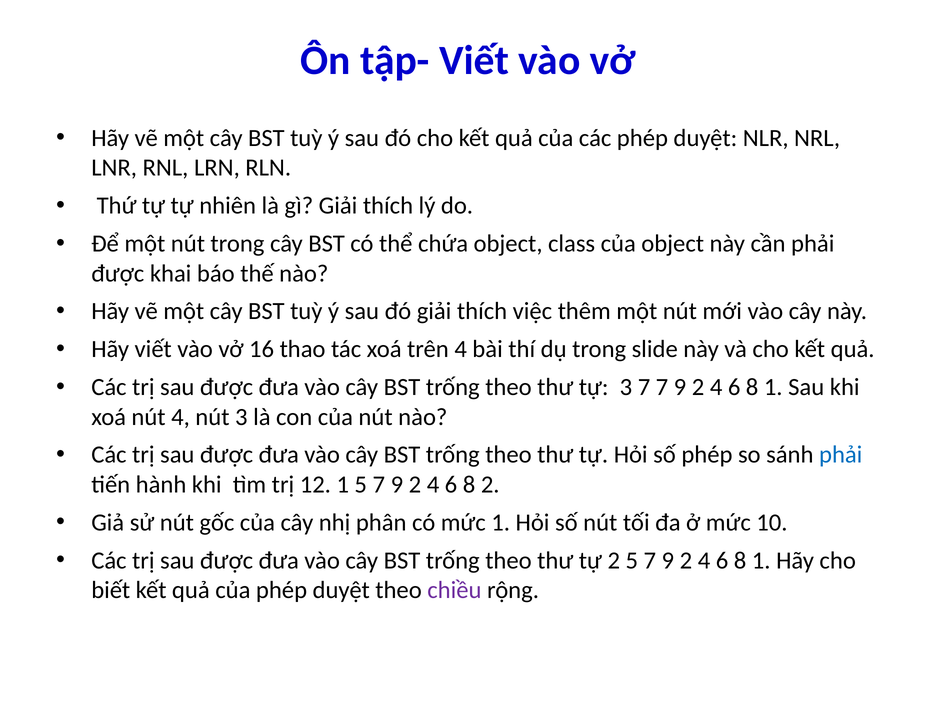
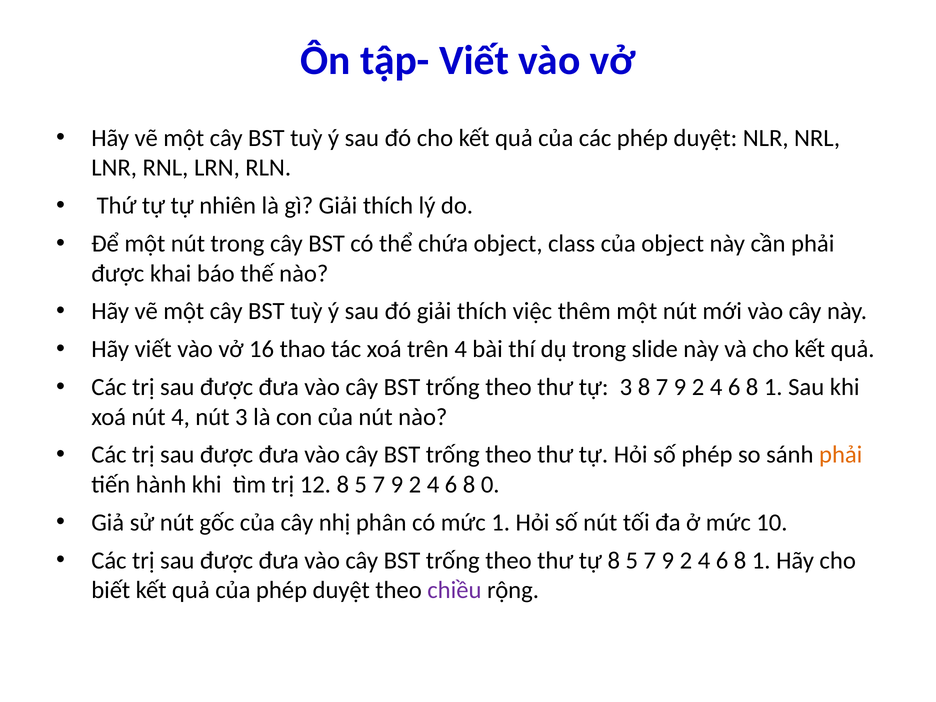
3 7: 7 -> 8
phải at (841, 455) colour: blue -> orange
12 1: 1 -> 8
8 2: 2 -> 0
tự 2: 2 -> 8
